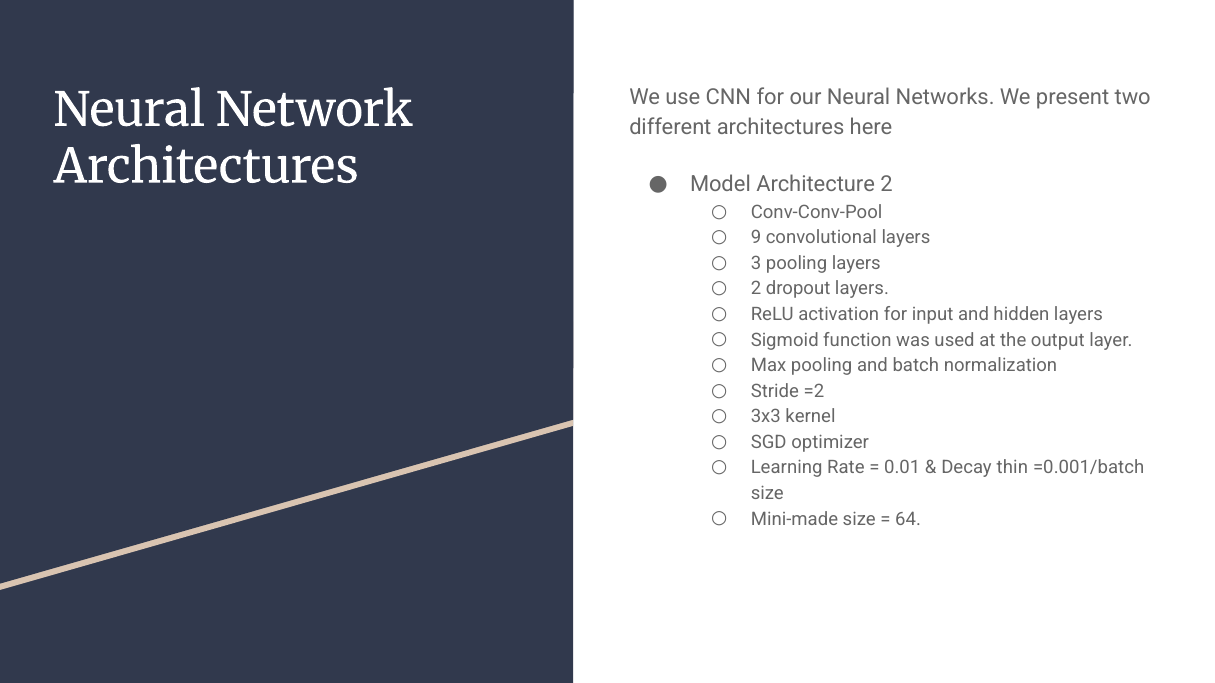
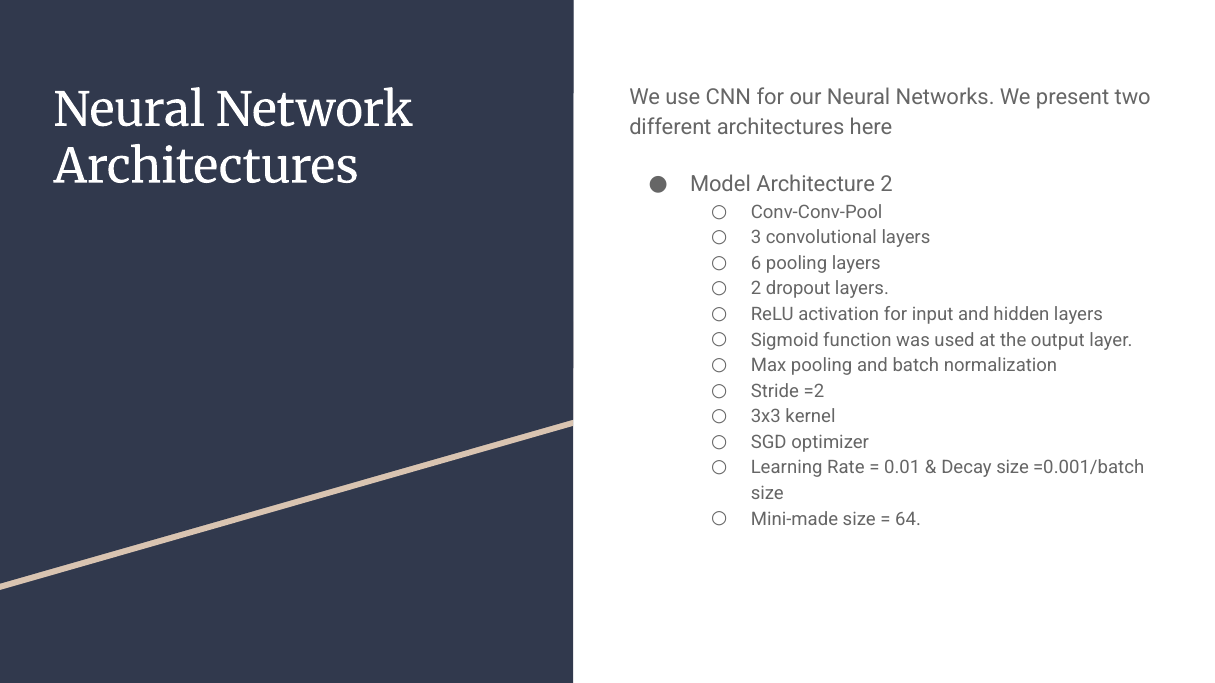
9: 9 -> 3
3: 3 -> 6
Decay thin: thin -> size
